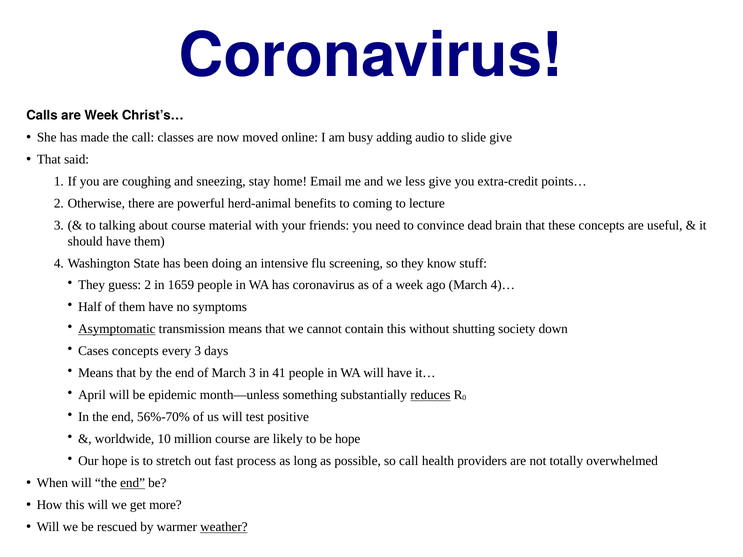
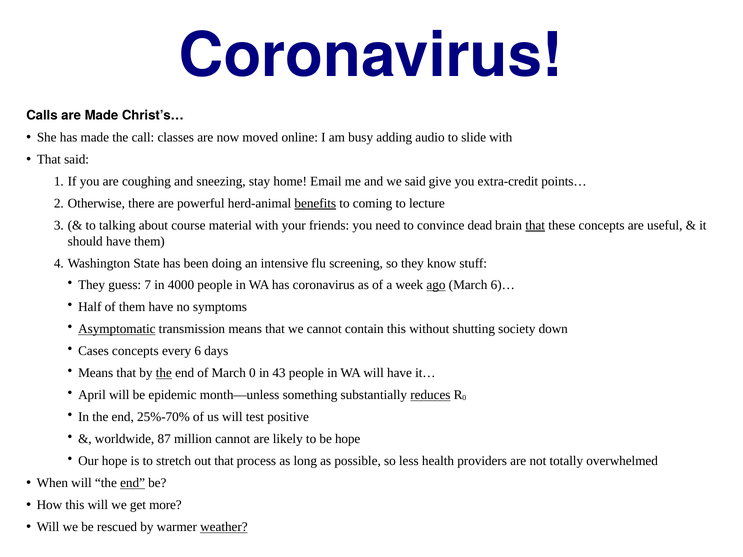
are Week: Week -> Made
slide give: give -> with
we less: less -> said
benefits underline: none -> present
that at (535, 225) underline: none -> present
guess 2: 2 -> 7
1659: 1659 -> 4000
ago underline: none -> present
4)…: 4)… -> 6)…
every 3: 3 -> 6
the at (164, 373) underline: none -> present
March 3: 3 -> 0
41: 41 -> 43
56%-70%: 56%-70% -> 25%-70%
10: 10 -> 87
million course: course -> cannot
out fast: fast -> that
so call: call -> less
